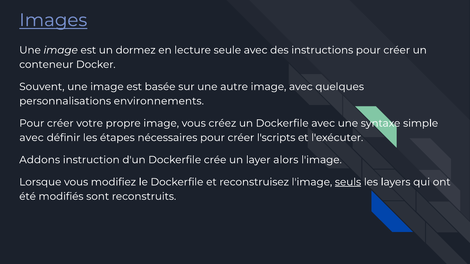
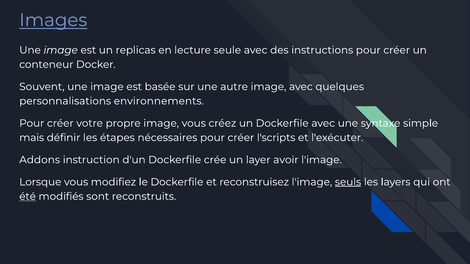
dormez: dormez -> replicas
avec at (32, 138): avec -> mais
alors: alors -> avoir
été underline: none -> present
